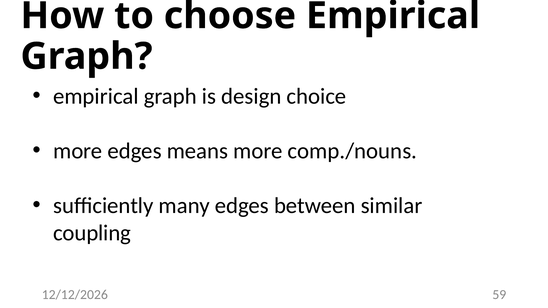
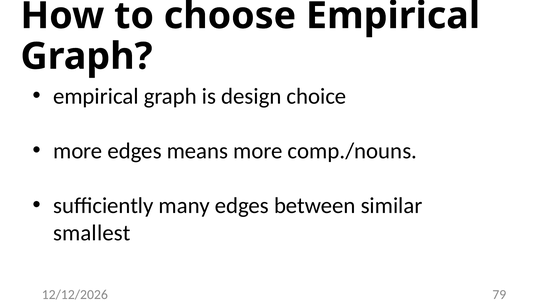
coupling: coupling -> smallest
59: 59 -> 79
